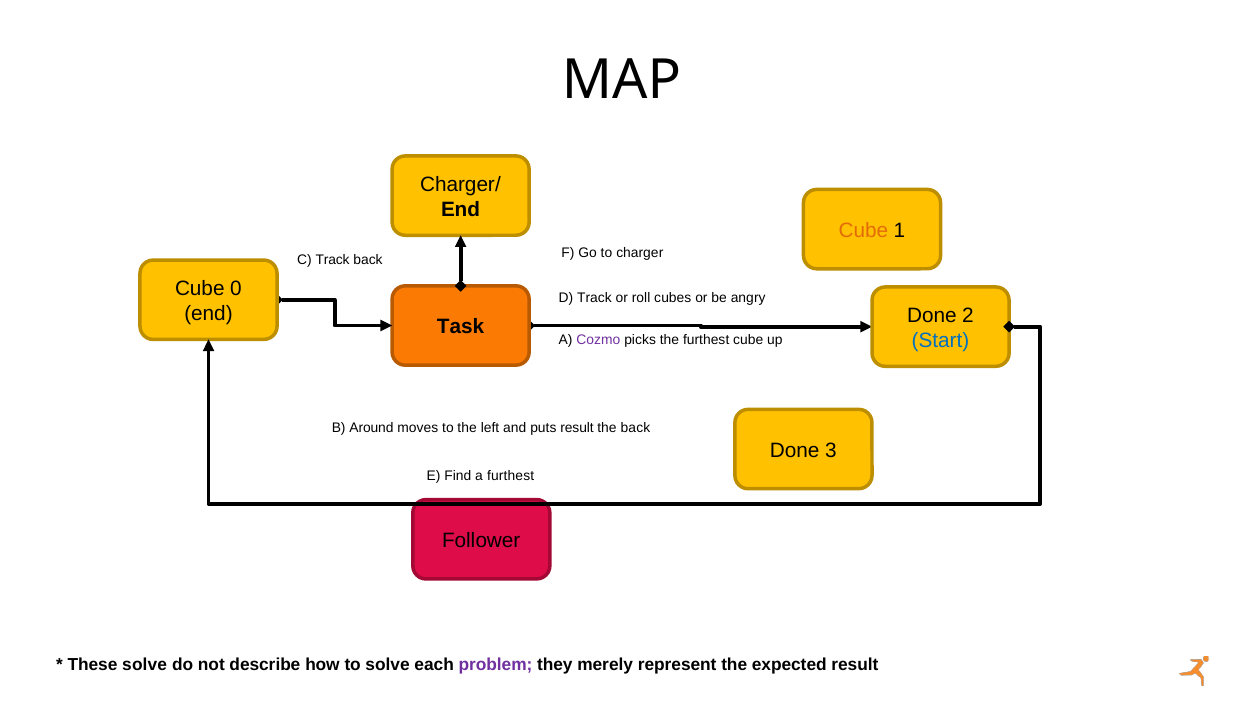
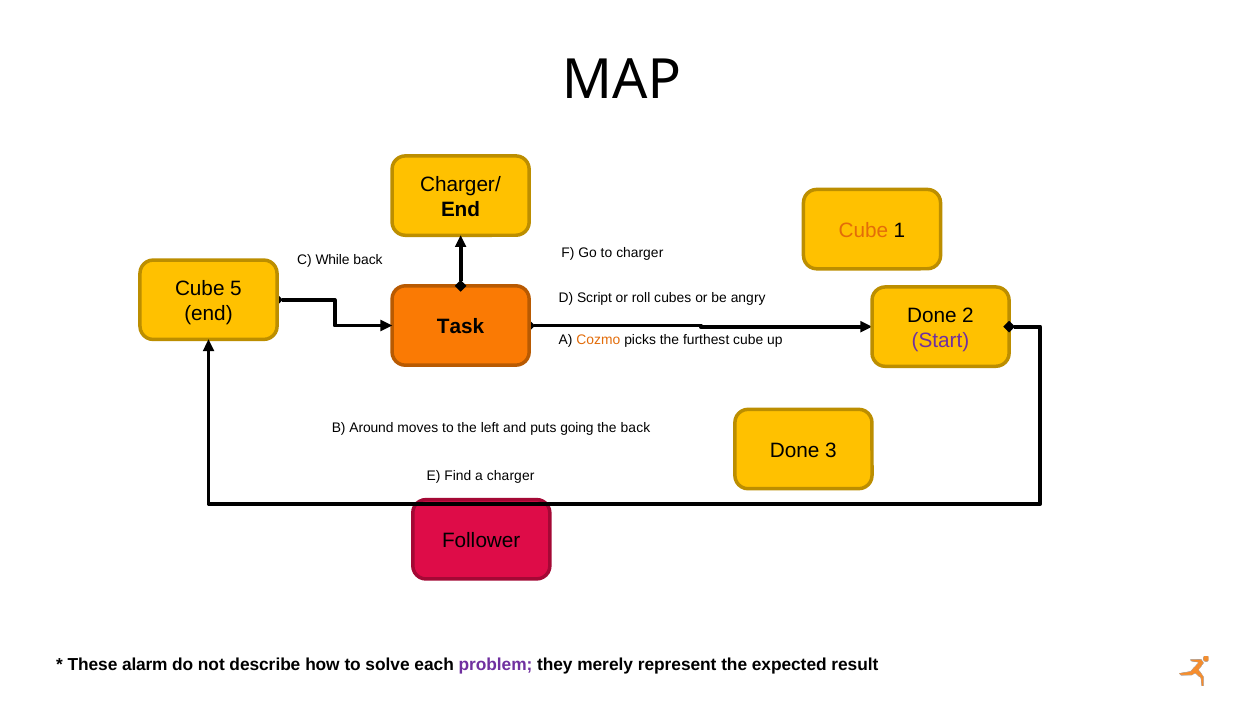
C Track: Track -> While
0: 0 -> 5
D Track: Track -> Script
Start colour: blue -> purple
Cozmo colour: purple -> orange
puts result: result -> going
a furthest: furthest -> charger
These solve: solve -> alarm
